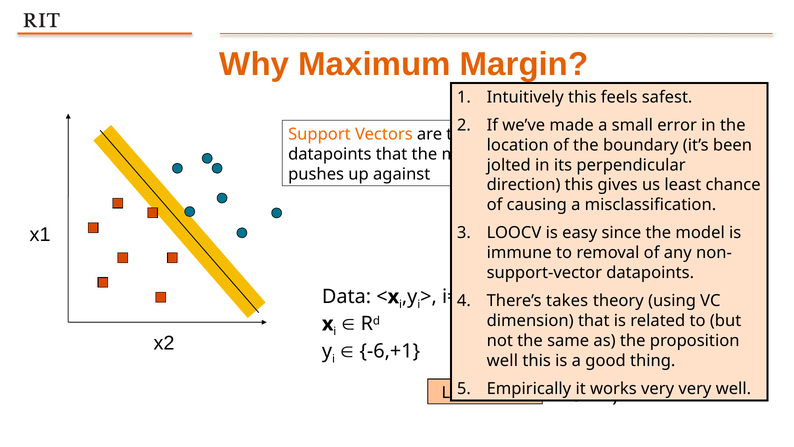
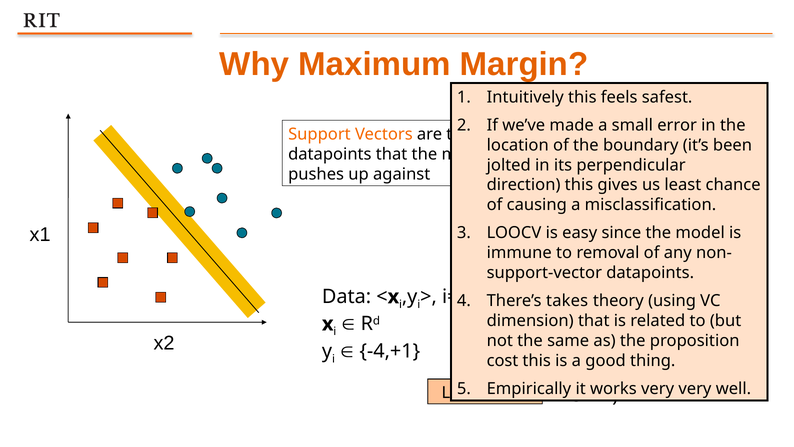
-6,+1: -6,+1 -> -4,+1
well at (502, 360): well -> cost
